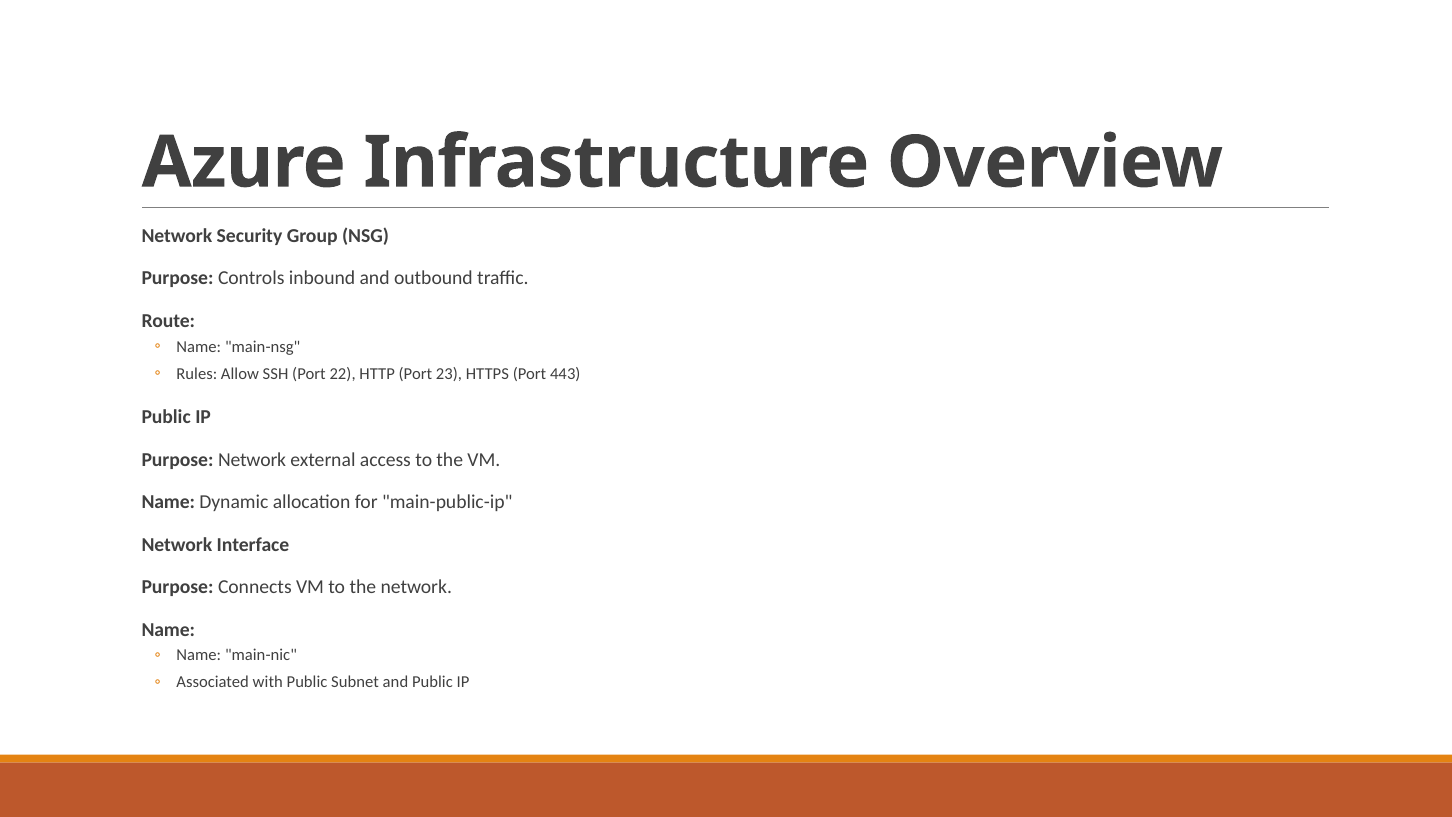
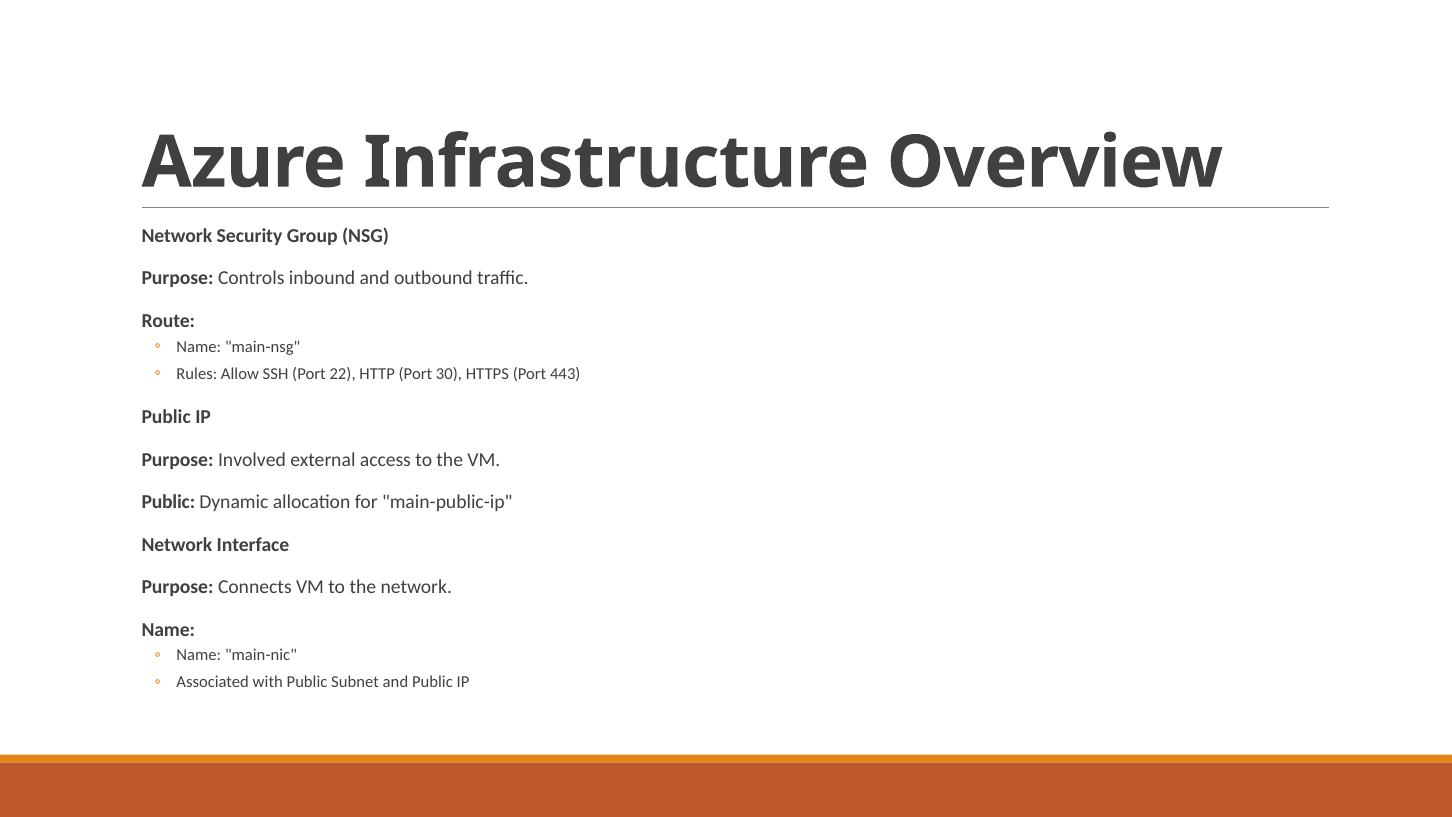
23: 23 -> 30
Purpose Network: Network -> Involved
Name at (168, 502): Name -> Public
